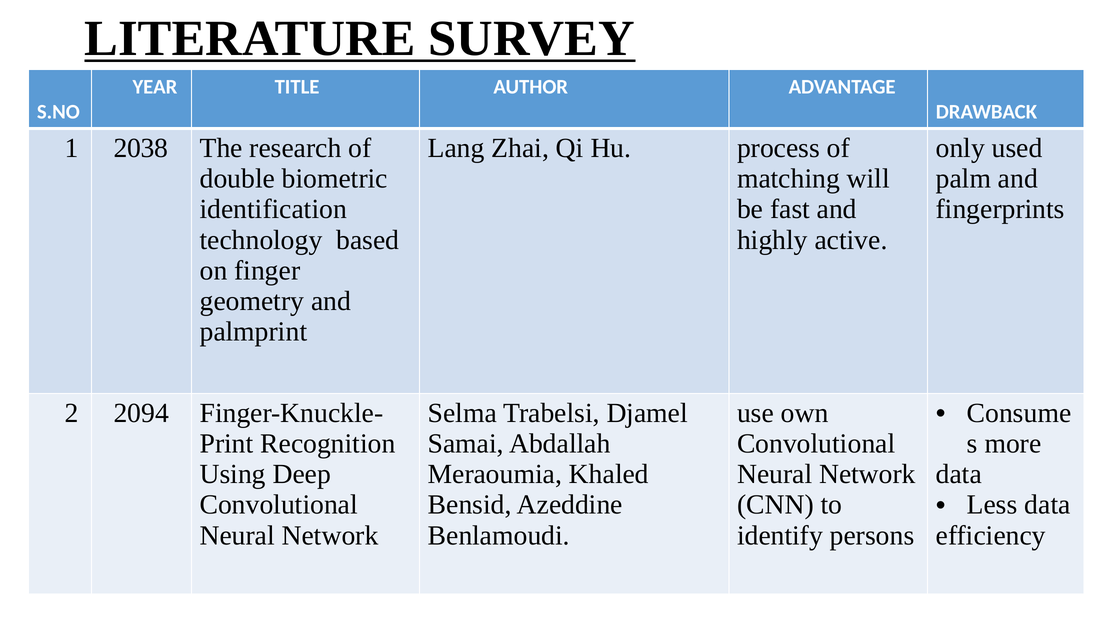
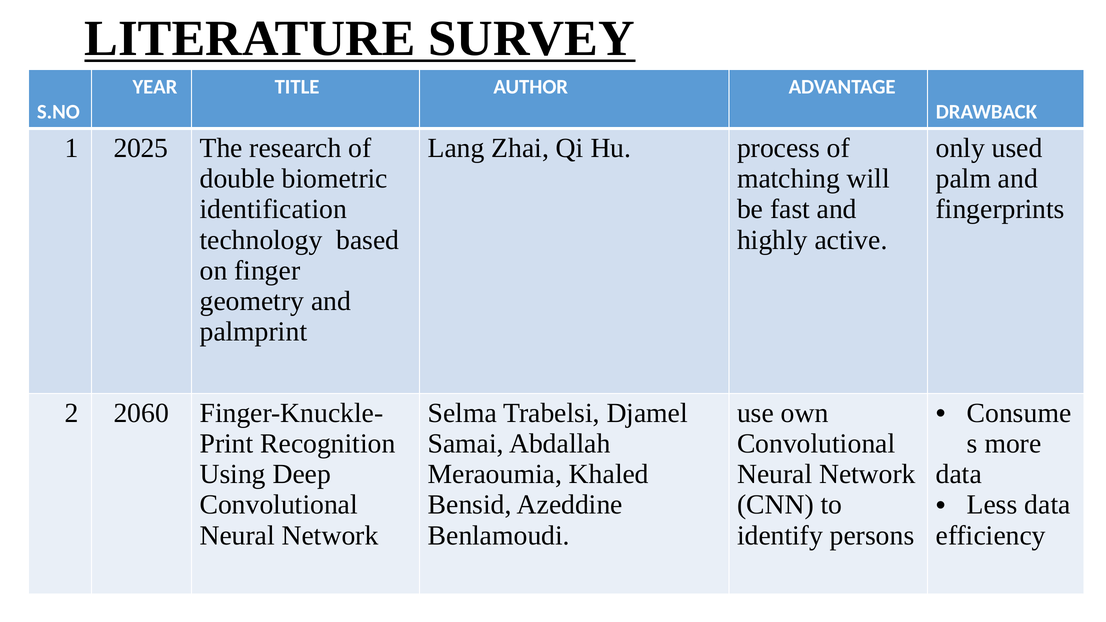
2038: 2038 -> 2025
2094: 2094 -> 2060
